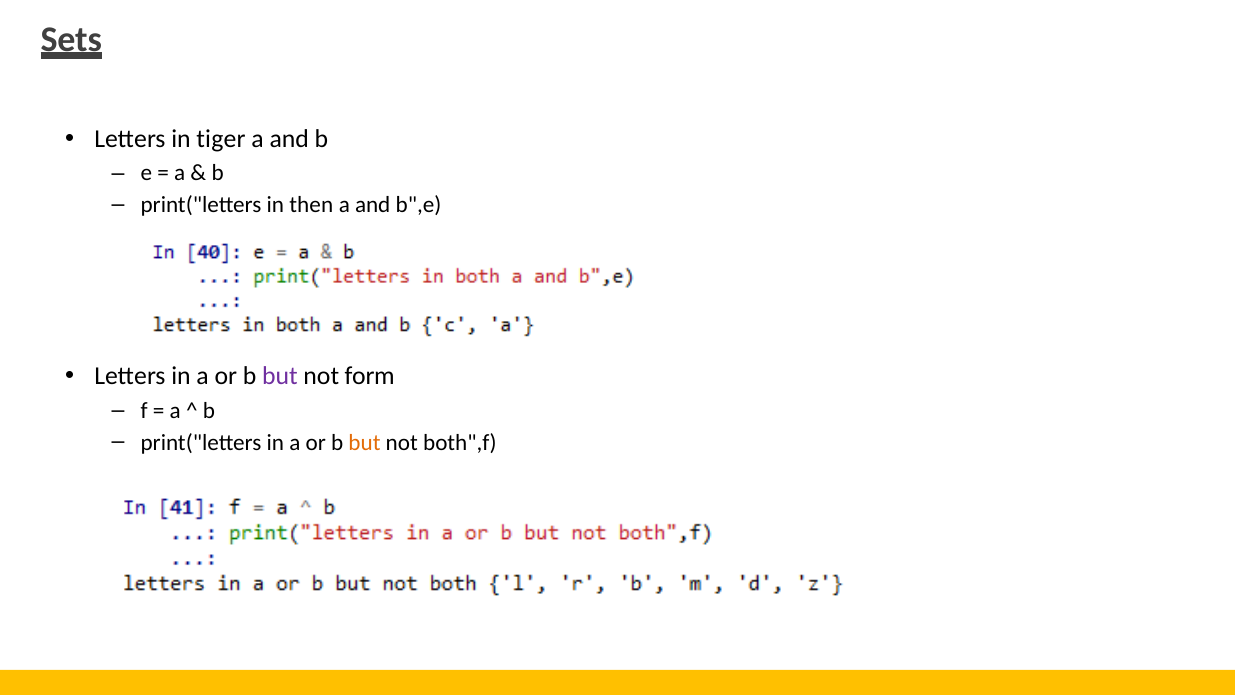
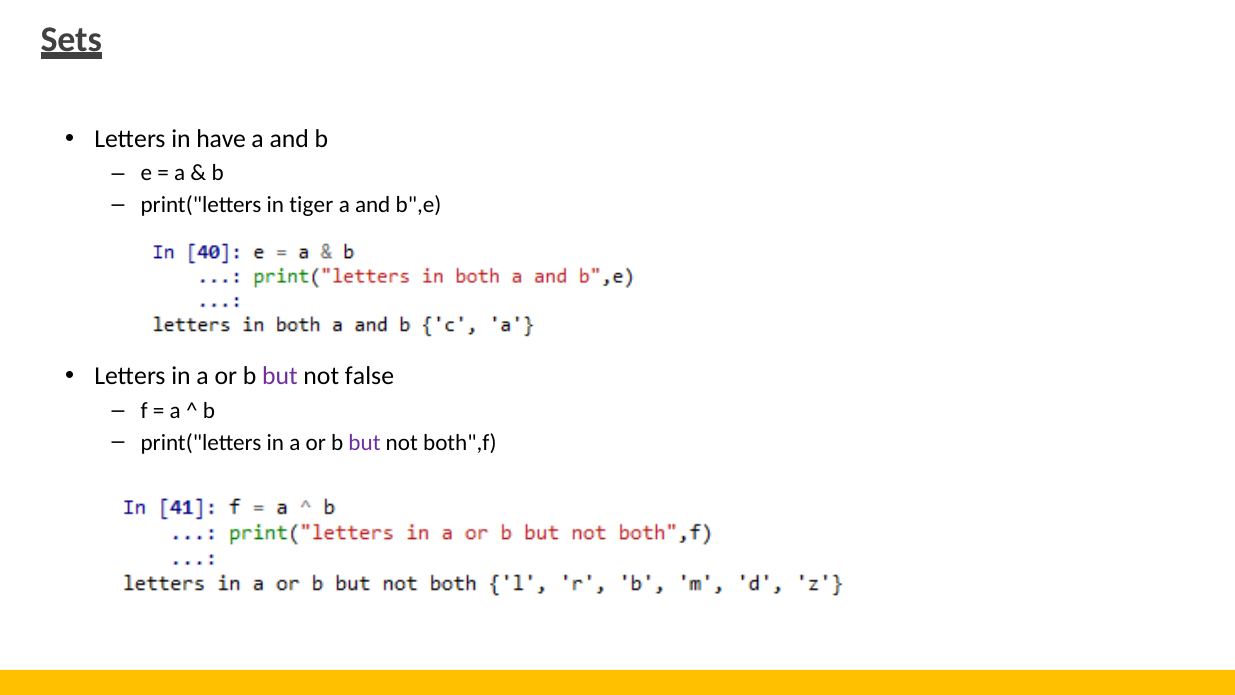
tiger: tiger -> have
then: then -> tiger
form: form -> false
but at (364, 442) colour: orange -> purple
